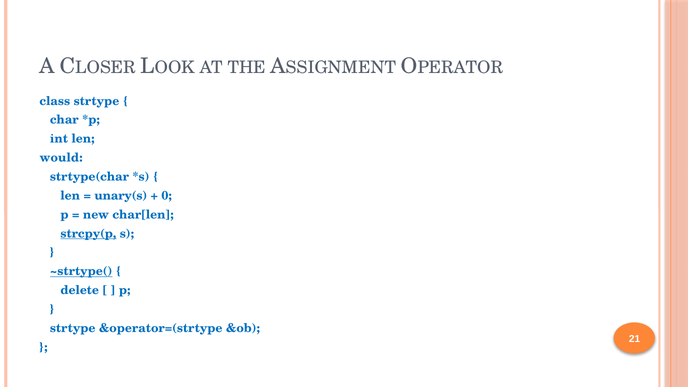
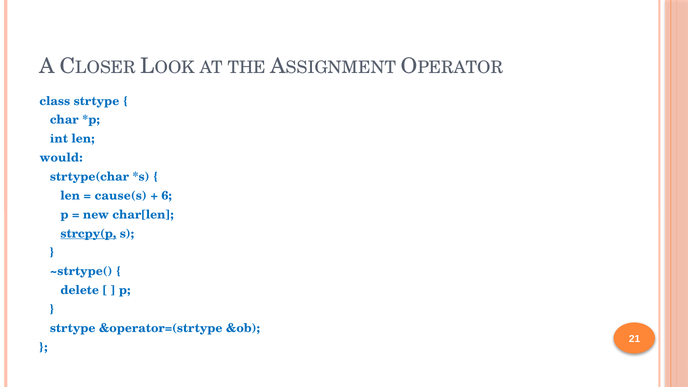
unary(s: unary(s -> cause(s
0: 0 -> 6
~strtype( underline: present -> none
